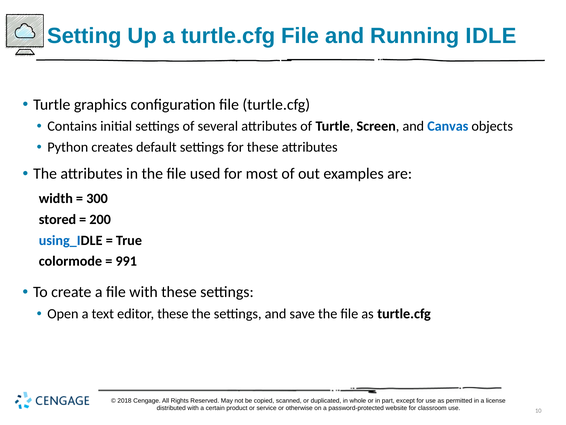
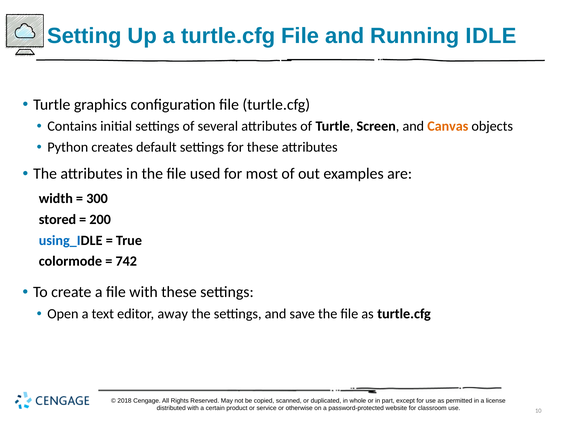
Canvas colour: blue -> orange
991: 991 -> 742
editor these: these -> away
